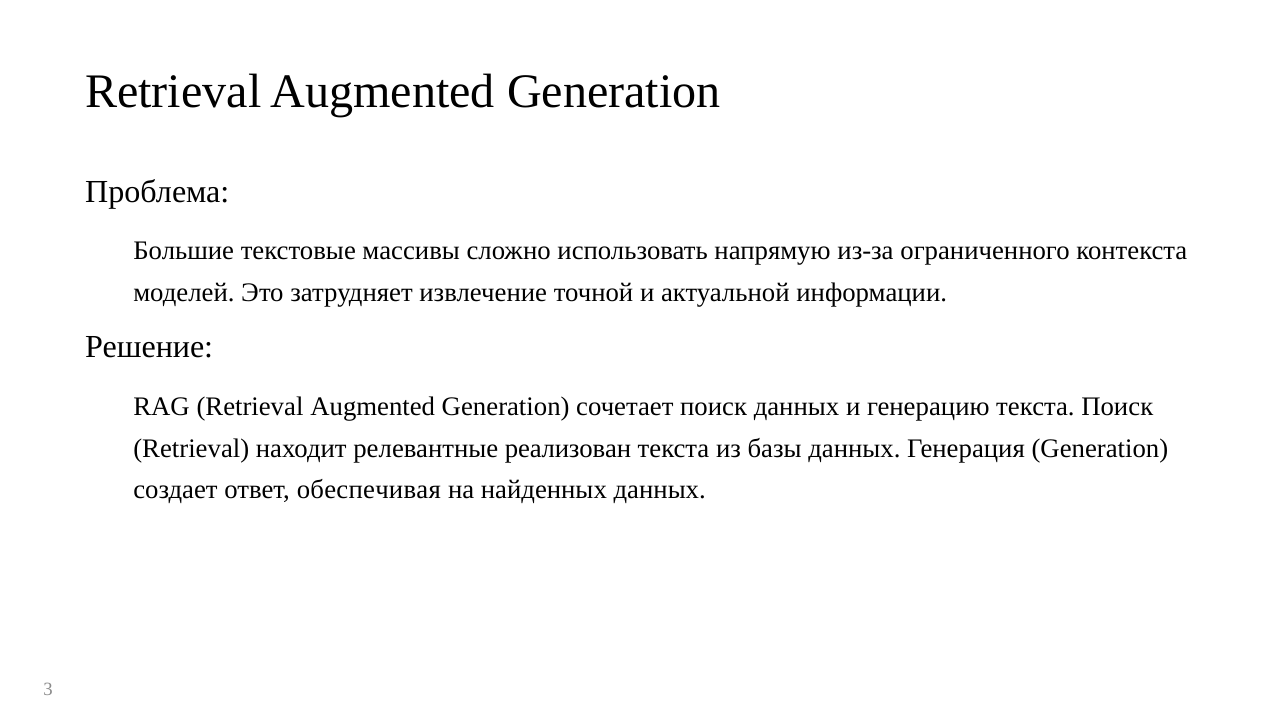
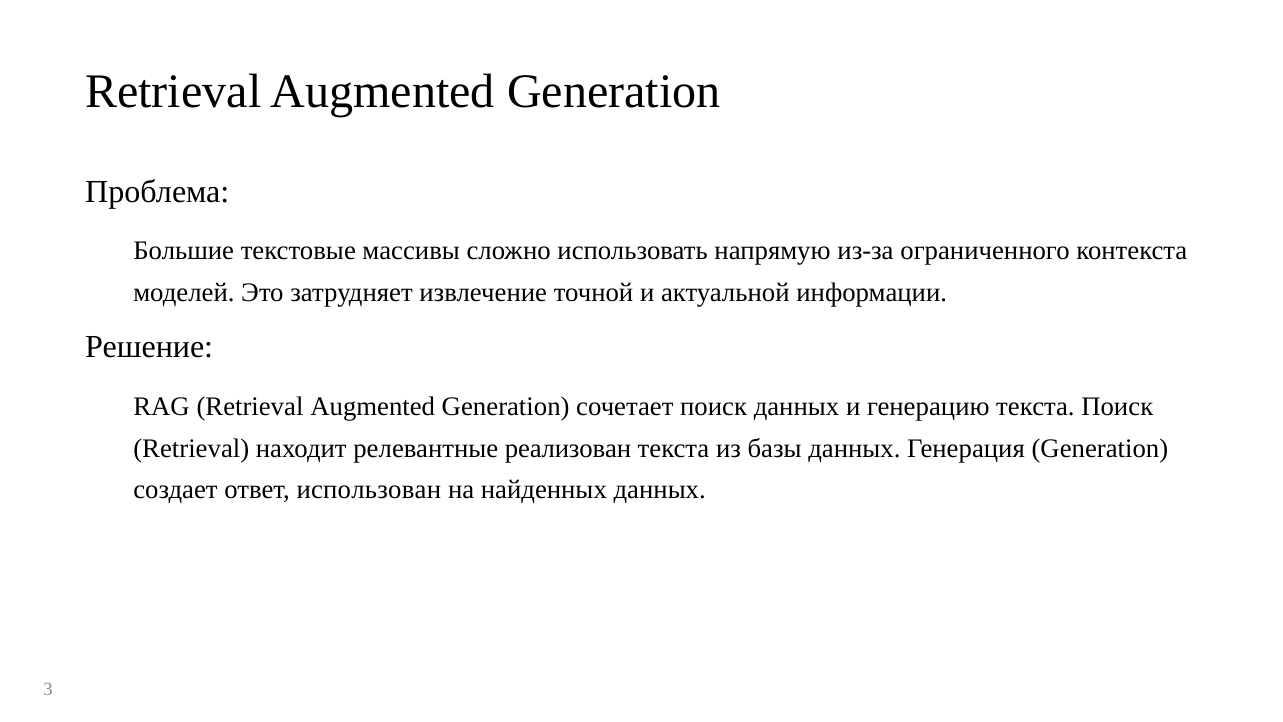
обеспечивая: обеспечивая -> использован
